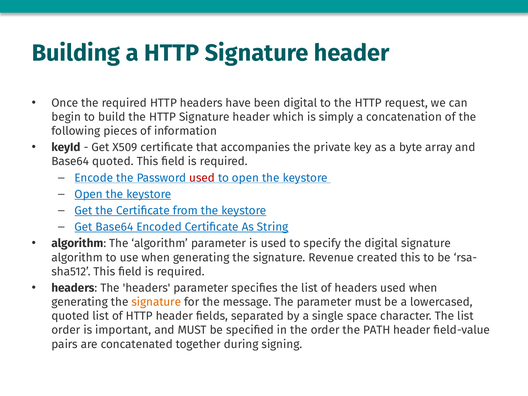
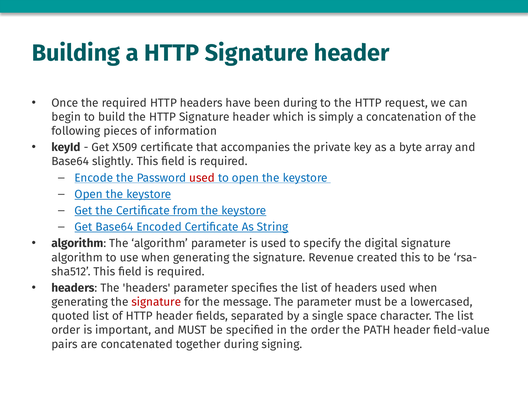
been digital: digital -> during
Base64 quoted: quoted -> slightly
signature at (156, 302) colour: orange -> red
